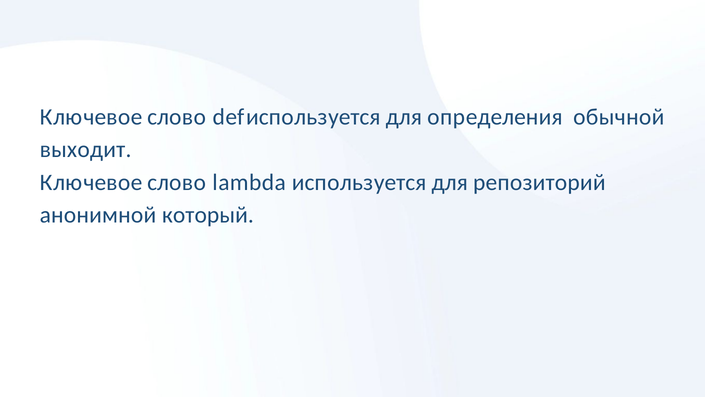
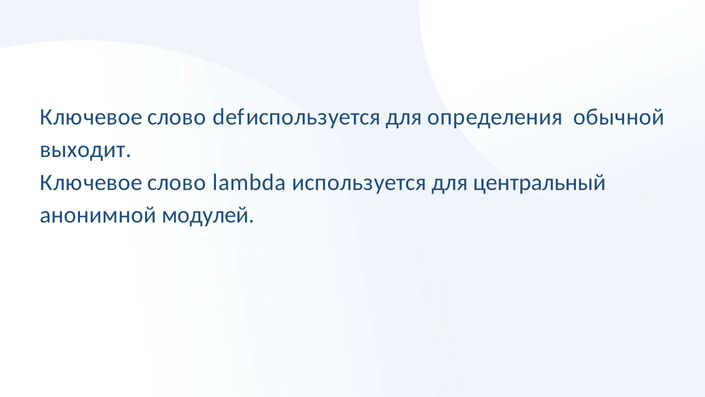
репозиторий: репозиторий -> центральный
который: который -> модулей
